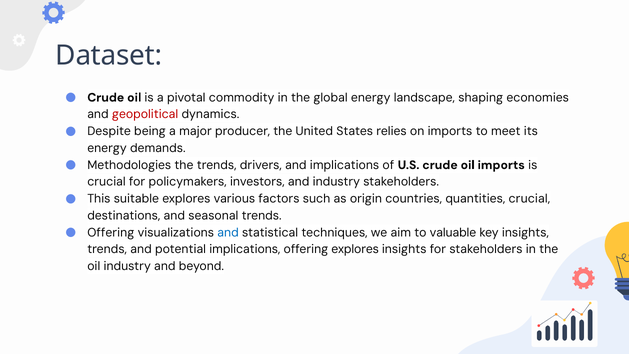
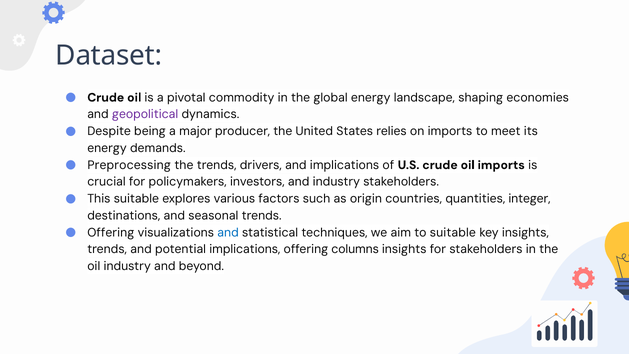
geopolitical colour: red -> purple
Methodologies: Methodologies -> Preprocessing
quantities crucial: crucial -> integer
to valuable: valuable -> suitable
offering explores: explores -> columns
